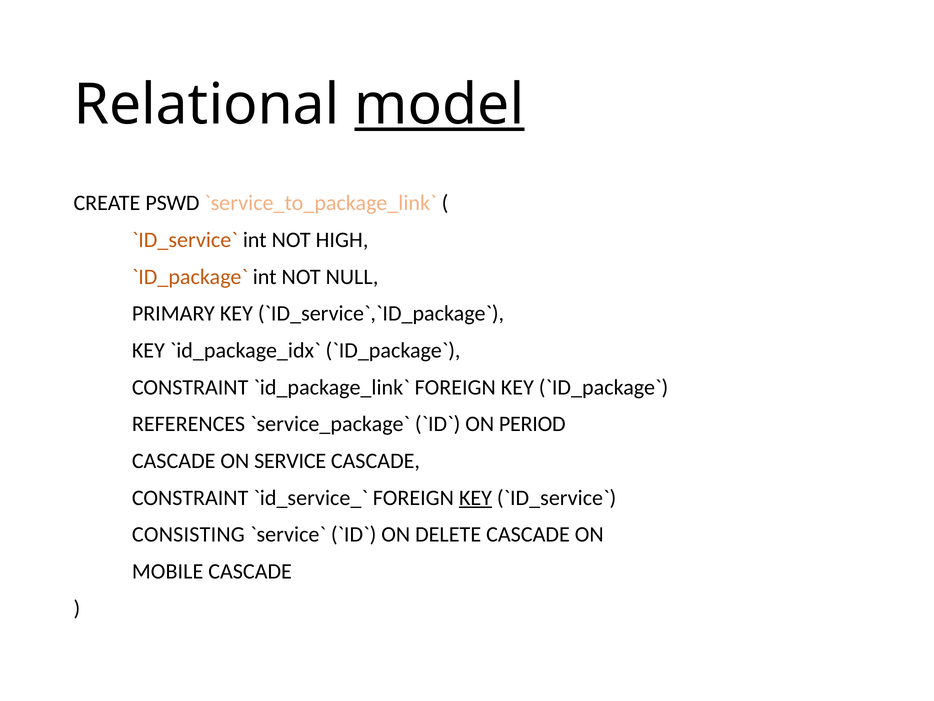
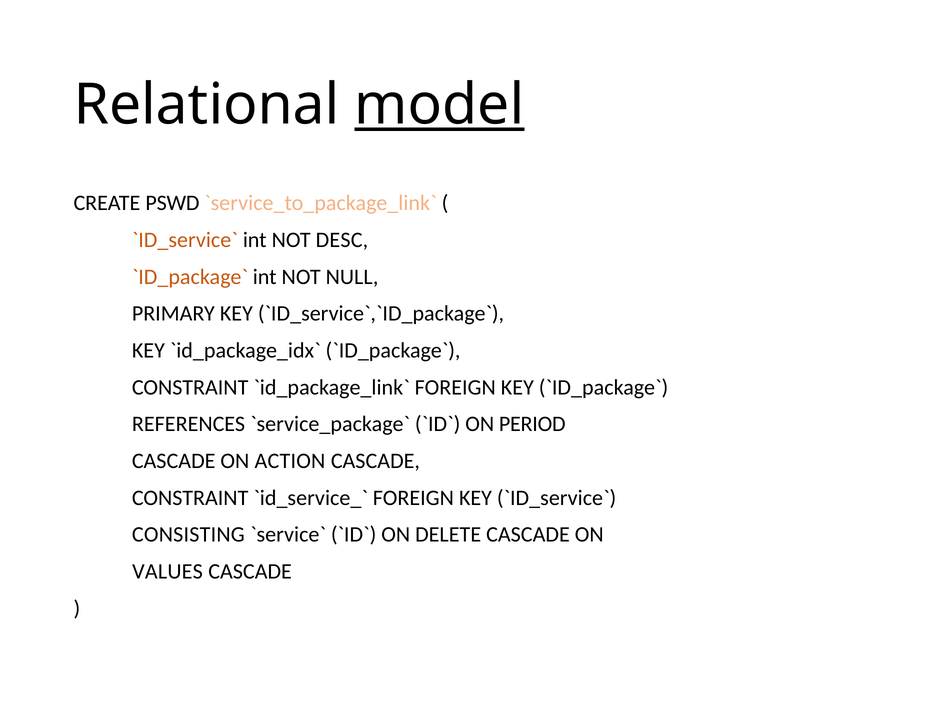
HIGH: HIGH -> DESC
SERVICE: SERVICE -> ACTION
KEY at (475, 497) underline: present -> none
MOBILE: MOBILE -> VALUES
